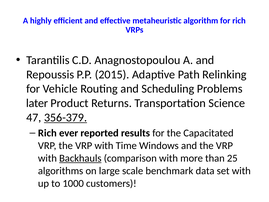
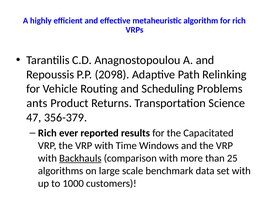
2015: 2015 -> 2098
later: later -> ants
356-379 underline: present -> none
